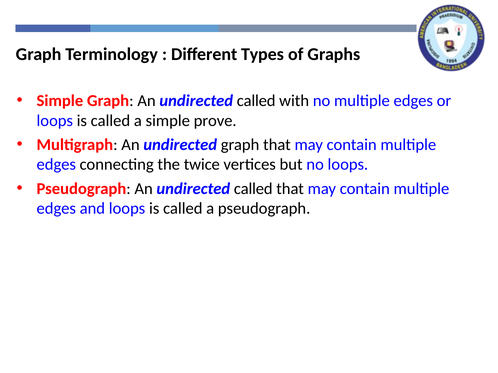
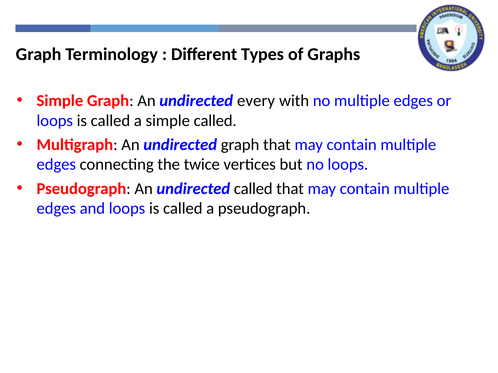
Graph An undirected called: called -> every
simple prove: prove -> called
